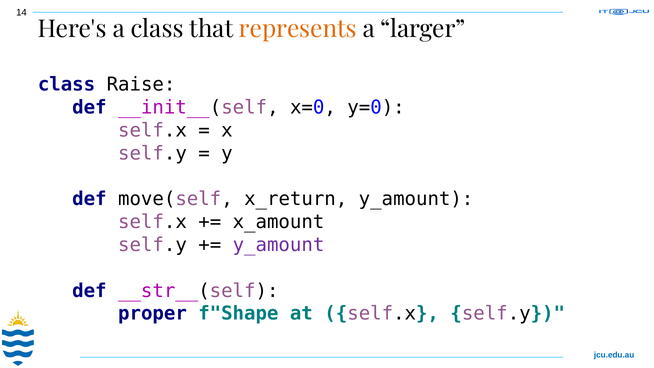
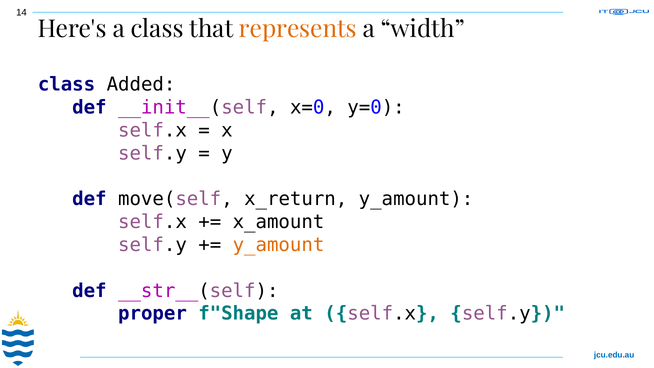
larger: larger -> width
Raise: Raise -> Added
y_amount at (279, 245) colour: purple -> orange
